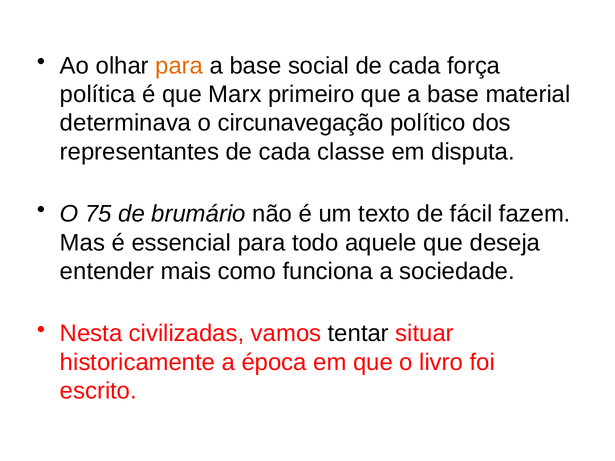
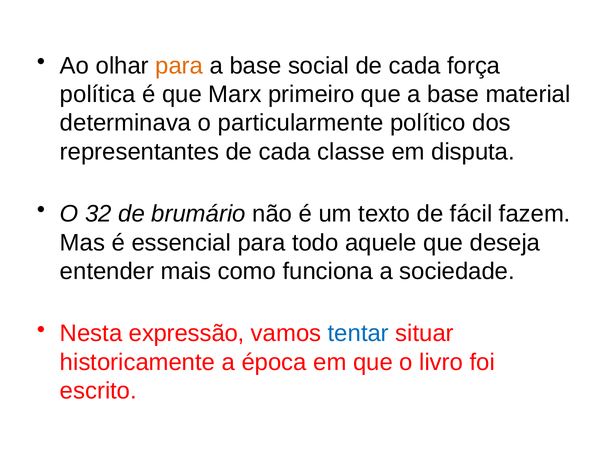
circunavegação: circunavegação -> particularmente
75: 75 -> 32
civilizadas: civilizadas -> expressão
tentar colour: black -> blue
